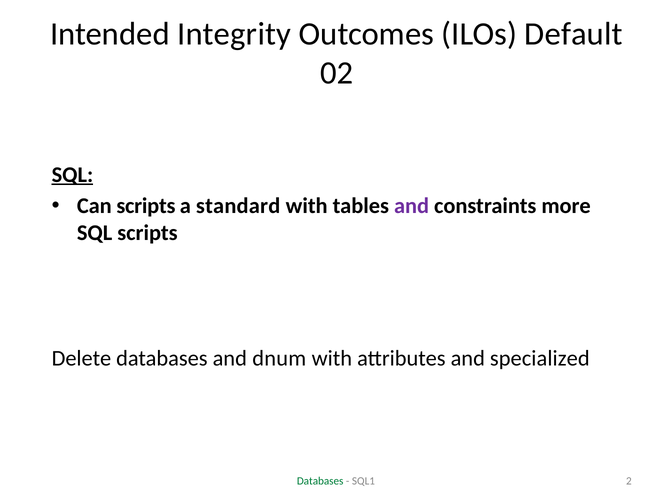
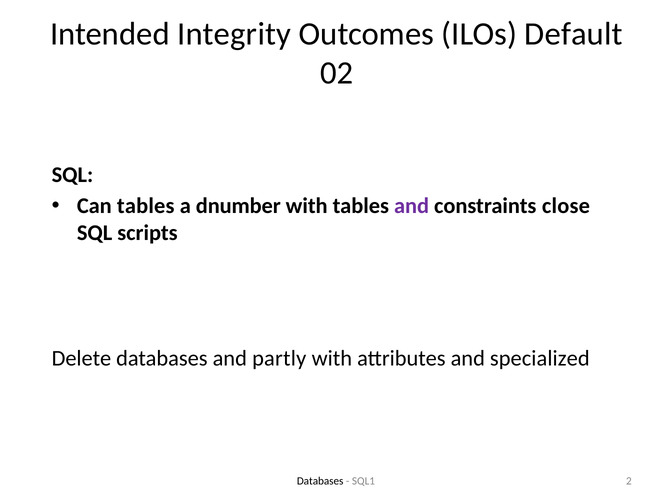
SQL at (72, 175) underline: present -> none
Can scripts: scripts -> tables
standard: standard -> dnumber
more: more -> close
dnum: dnum -> partly
Databases at (320, 481) colour: green -> black
